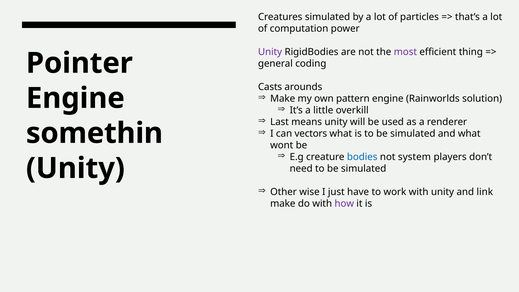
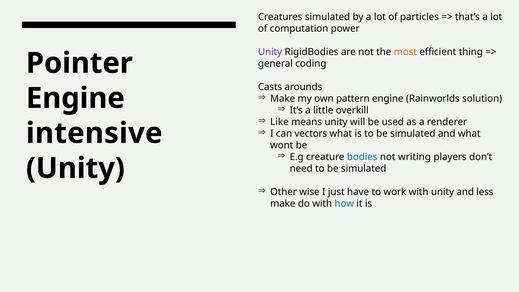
most colour: purple -> orange
Last: Last -> Like
somethin: somethin -> intensive
system: system -> writing
link: link -> less
how colour: purple -> blue
